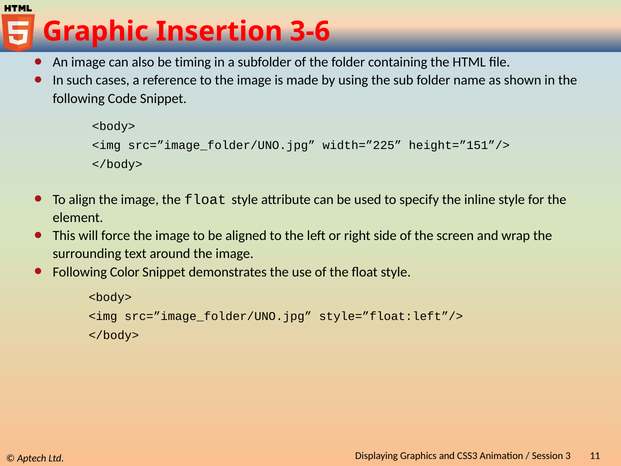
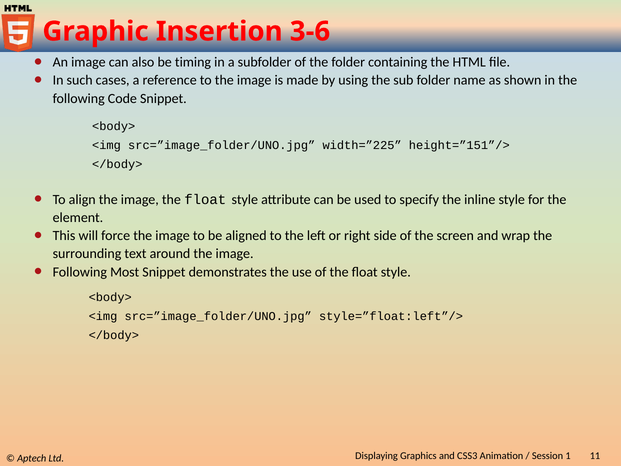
Color: Color -> Most
3: 3 -> 1
